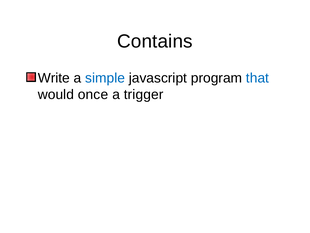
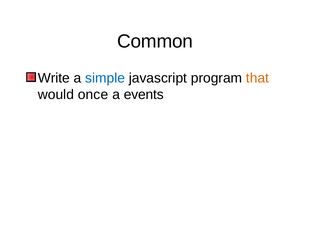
Contains: Contains -> Common
that colour: blue -> orange
trigger: trigger -> events
